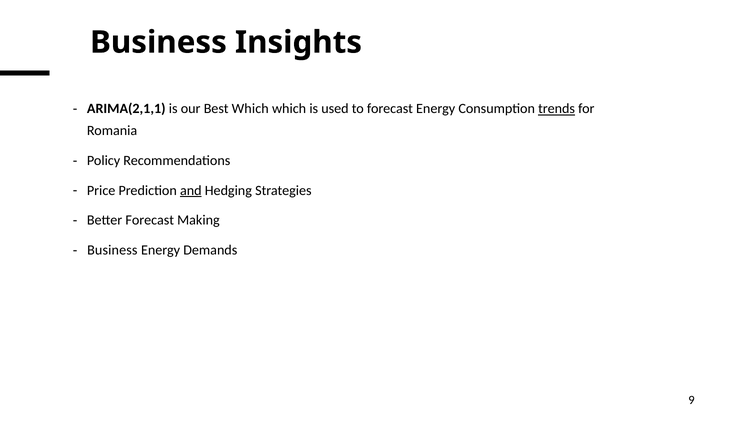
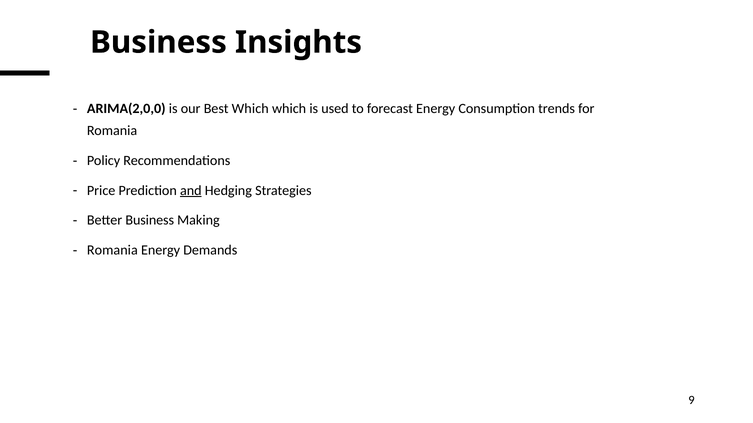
ARIMA(2,1,1: ARIMA(2,1,1 -> ARIMA(2,0,0
trends underline: present -> none
Better Forecast: Forecast -> Business
Business at (112, 250): Business -> Romania
